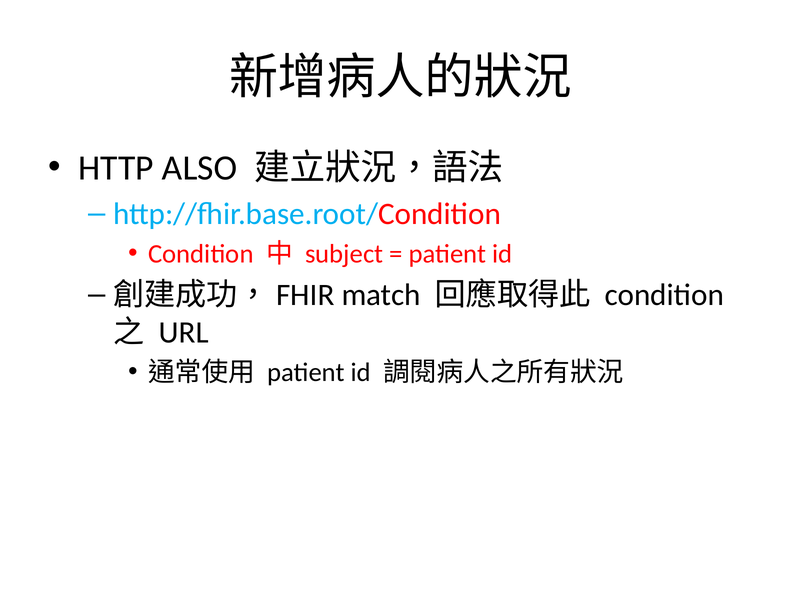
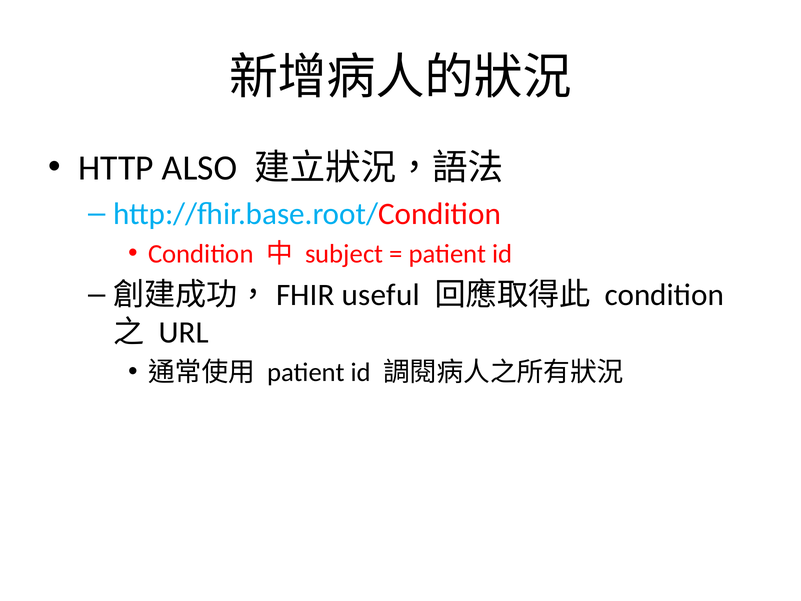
match: match -> useful
